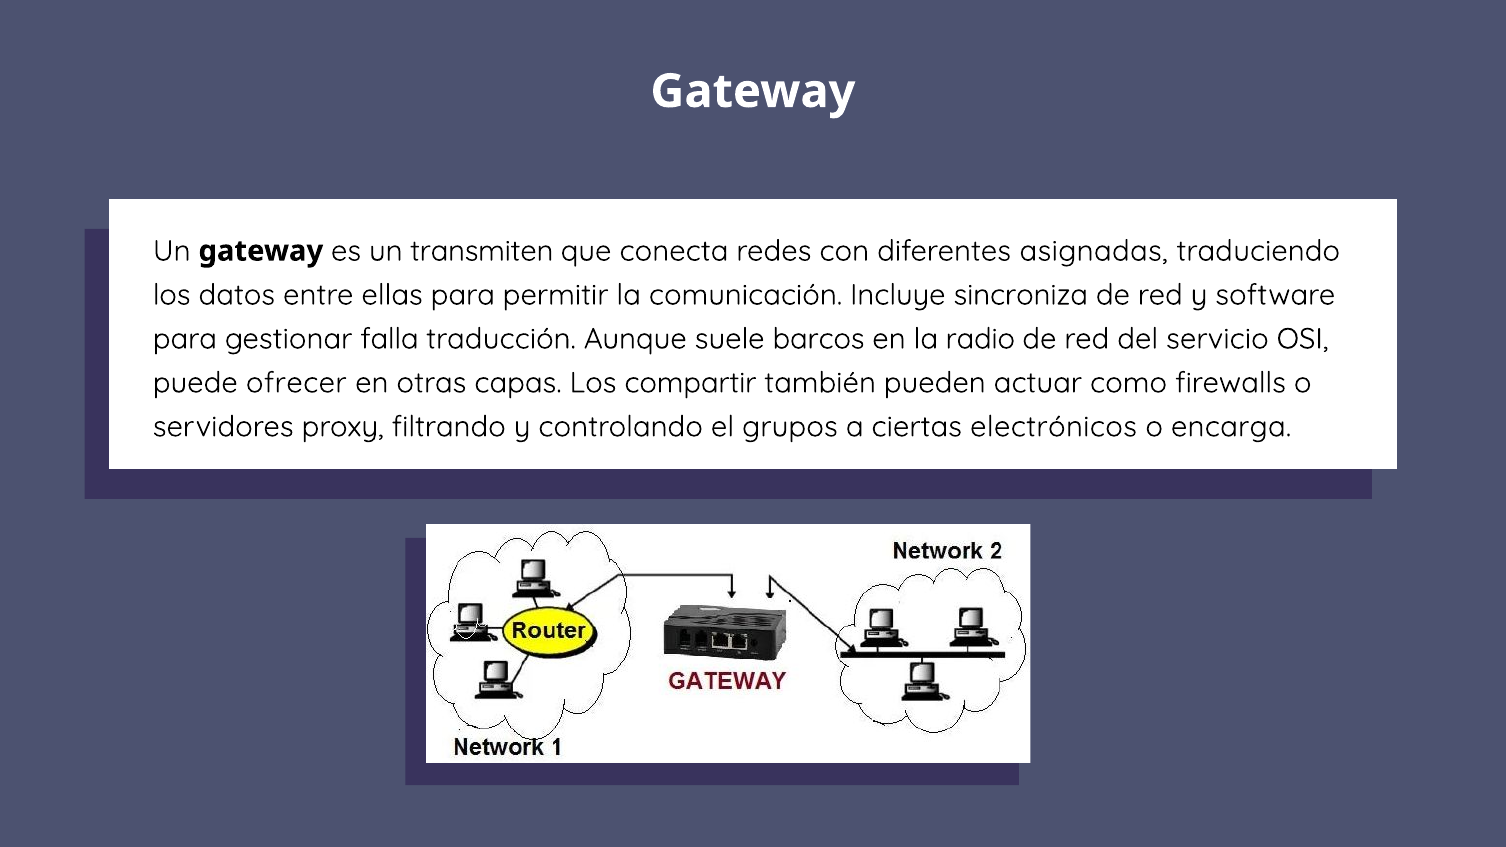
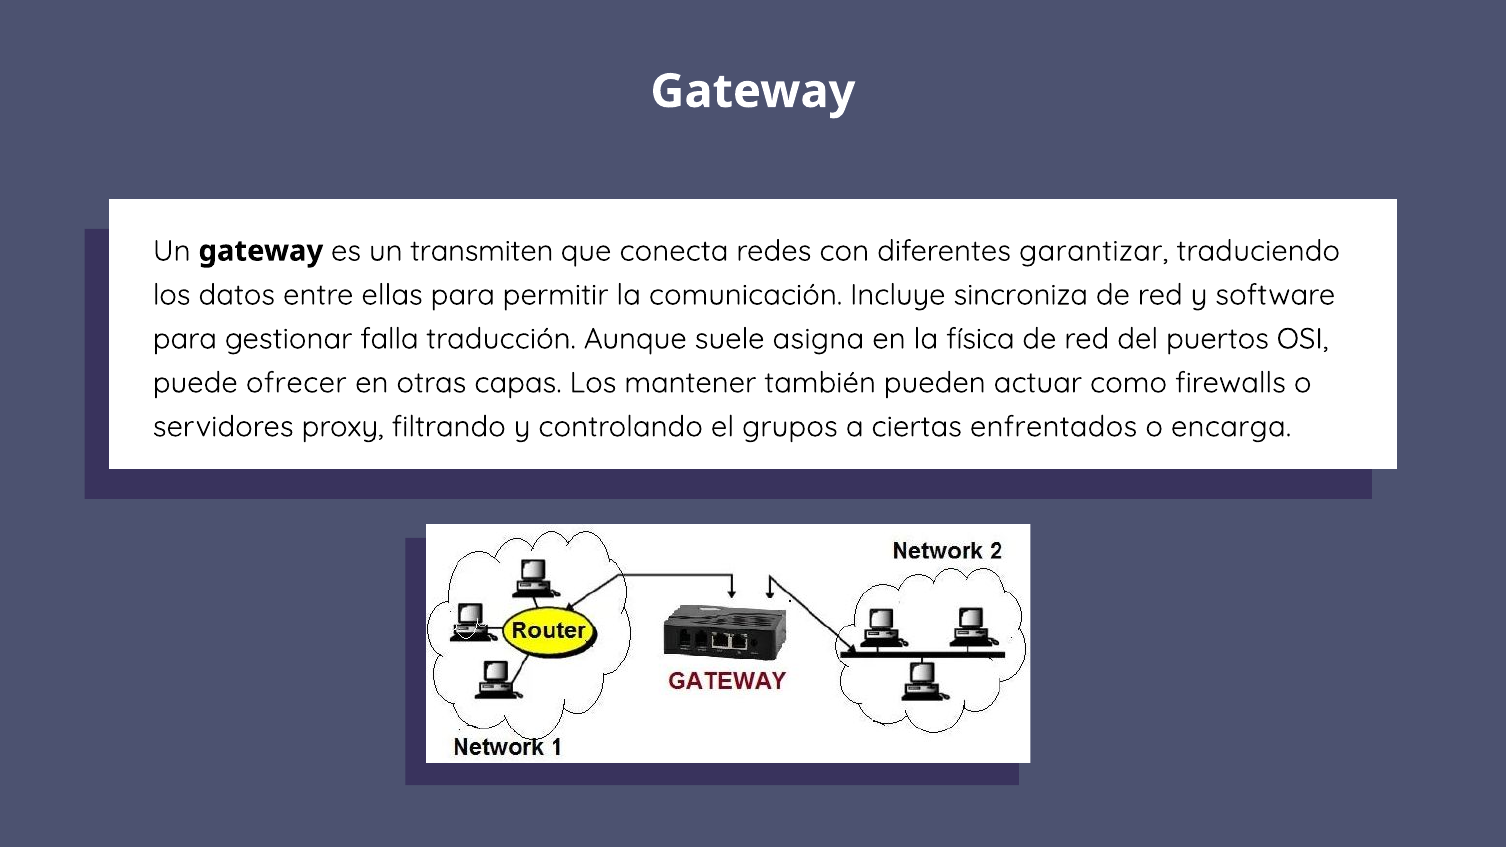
asignadas: asignadas -> garantizar
barcos: barcos -> asigna
radio: radio -> física
servicio: servicio -> puertos
compartir: compartir -> mantener
electrónicos: electrónicos -> enfrentados
